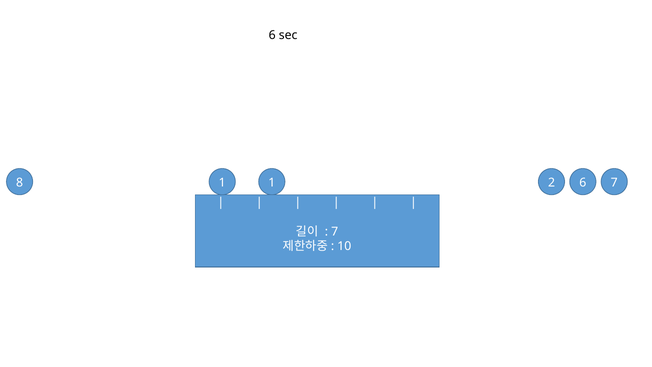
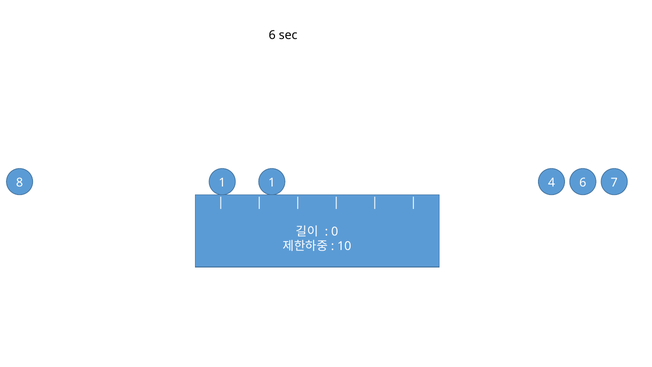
2: 2 -> 4
7 at (335, 232): 7 -> 0
